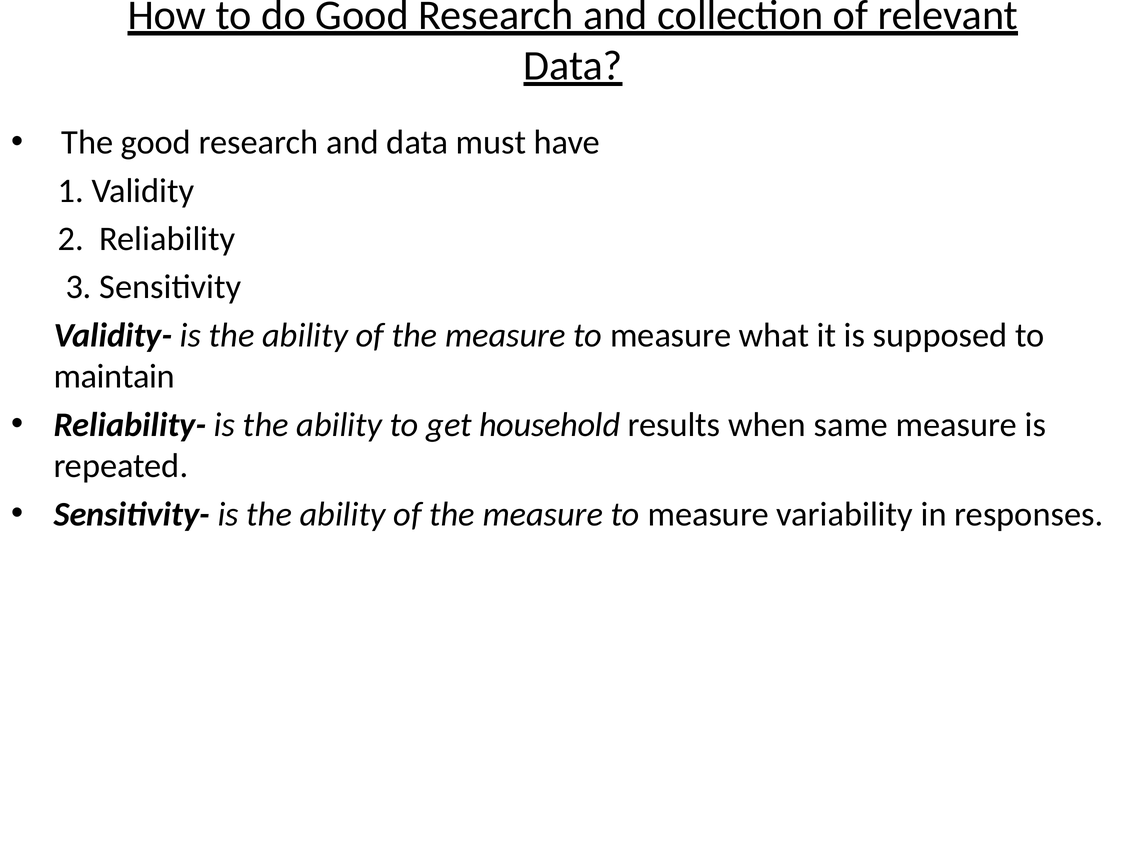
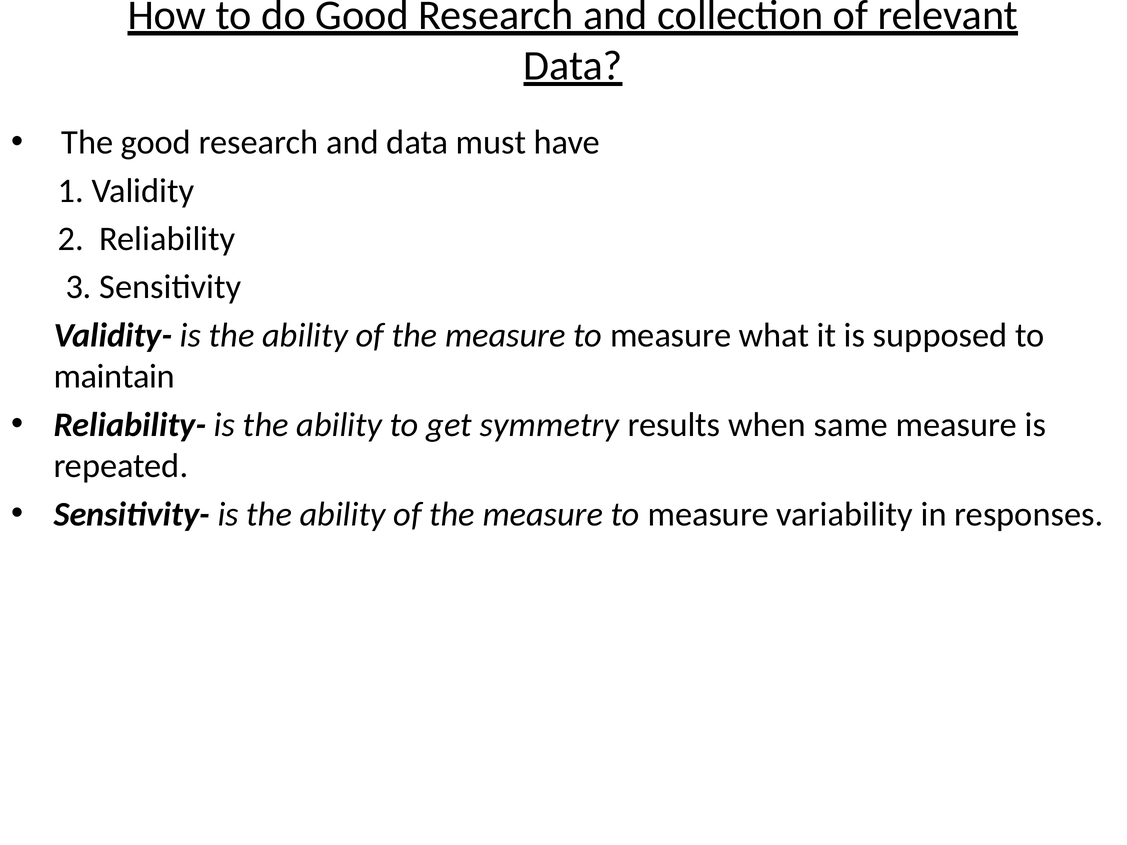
household: household -> symmetry
